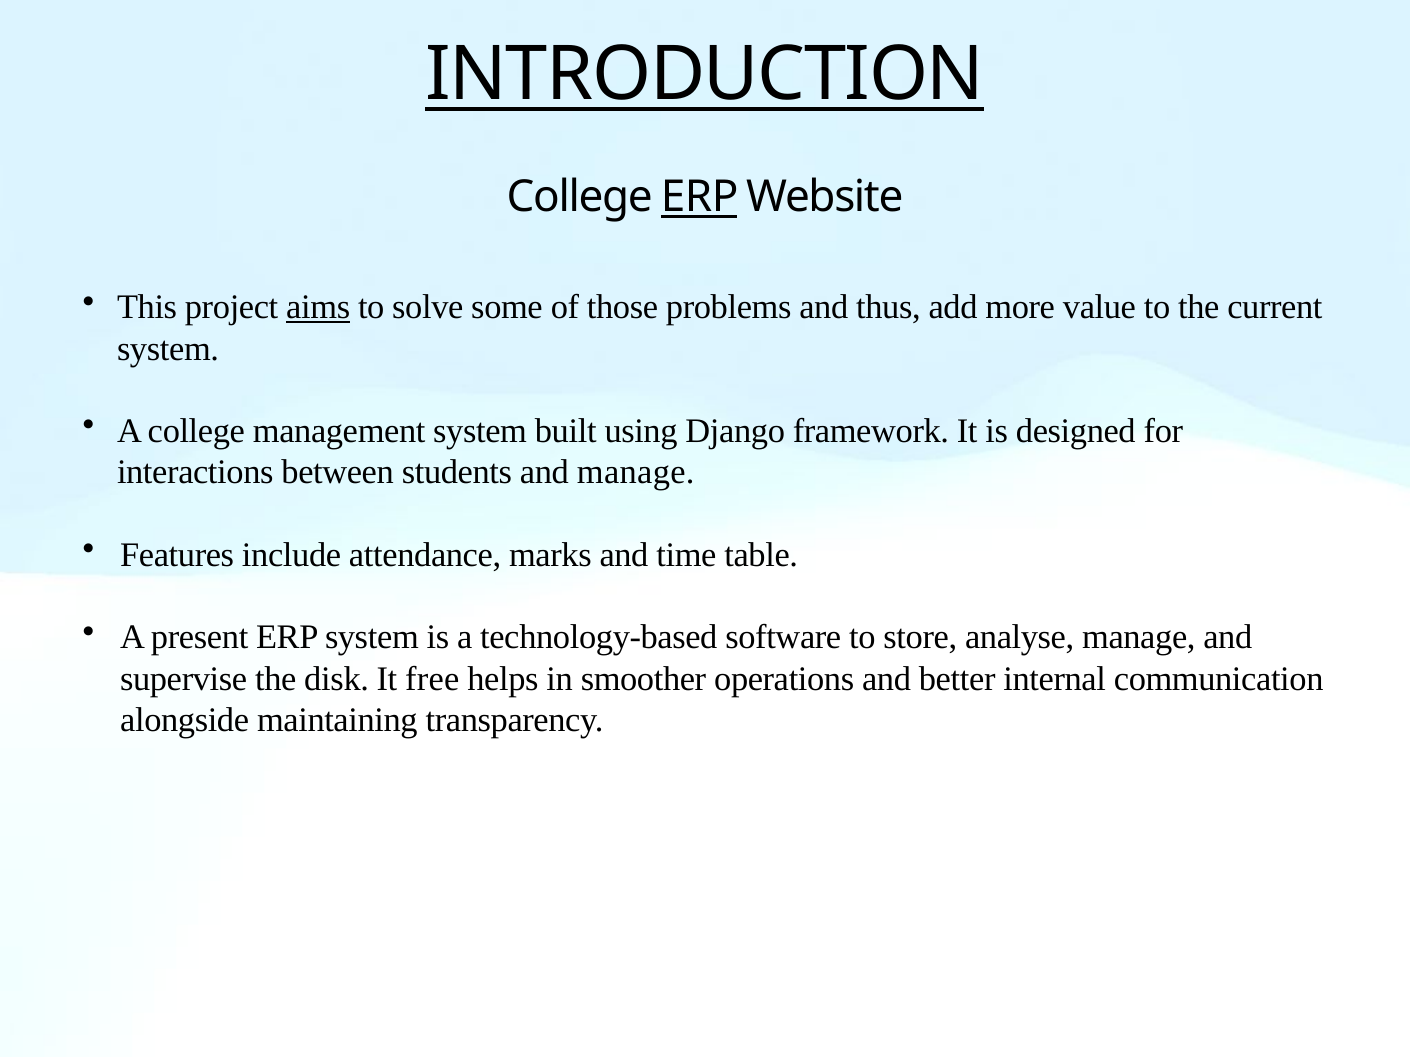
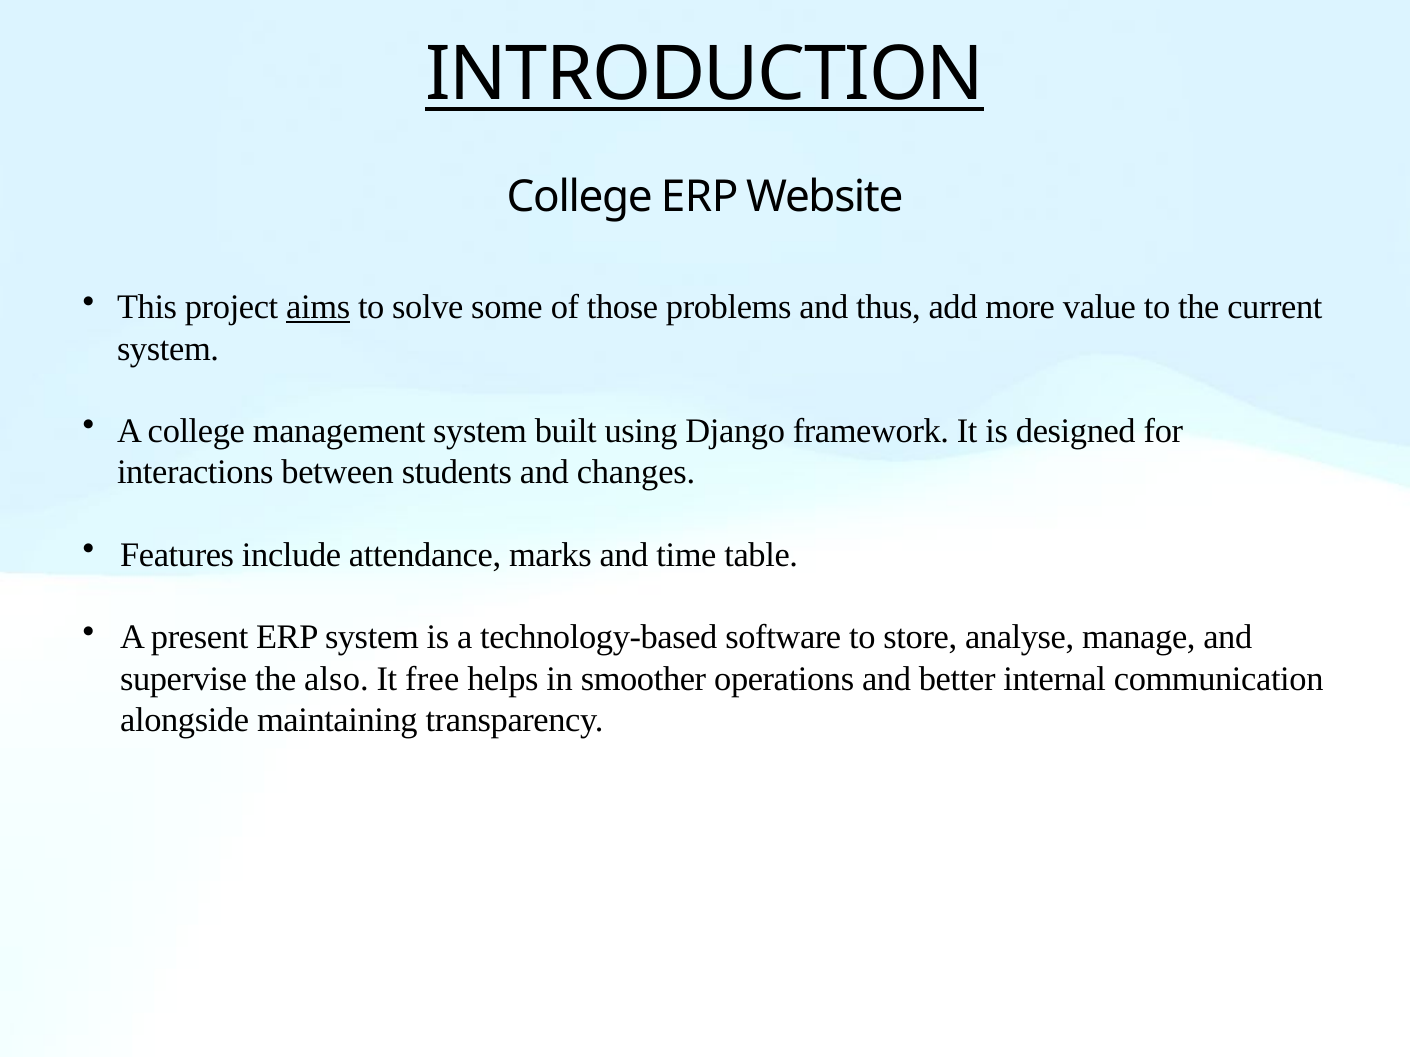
ERP at (700, 197) underline: present -> none
and manage: manage -> changes
disk: disk -> also
